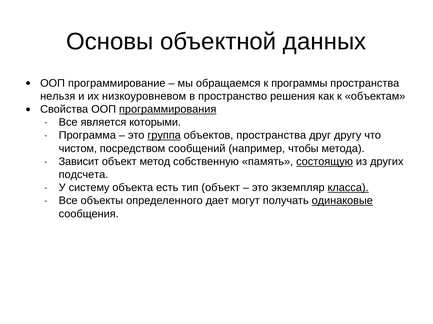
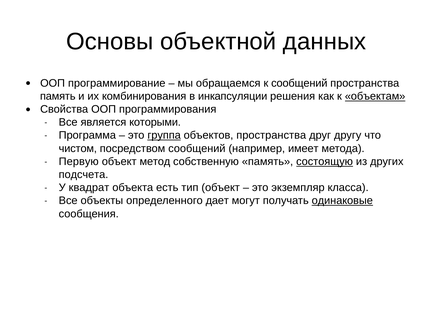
к программы: программы -> сообщений
нельзя at (58, 96): нельзя -> память
низкоуровневом: низкоуровневом -> комбинирования
пространство: пространство -> инкапсуляции
объектам underline: none -> present
программирования underline: present -> none
чтобы: чтобы -> имеет
Зависит: Зависит -> Первую
систему: систему -> квадрат
класса underline: present -> none
